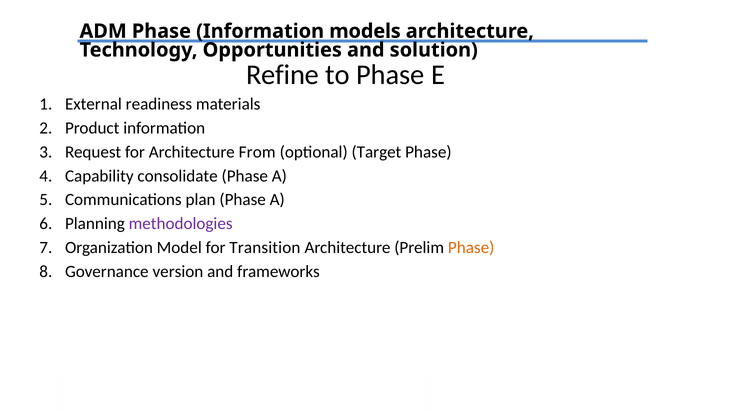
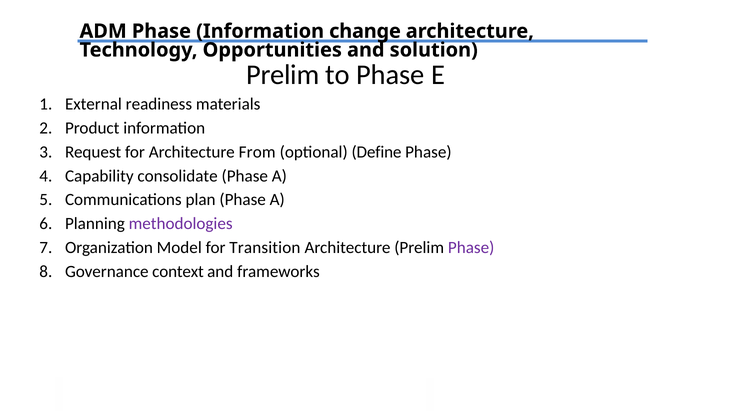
models: models -> change
Refine at (283, 75): Refine -> Prelim
Target: Target -> Define
Phase at (471, 248) colour: orange -> purple
version: version -> context
